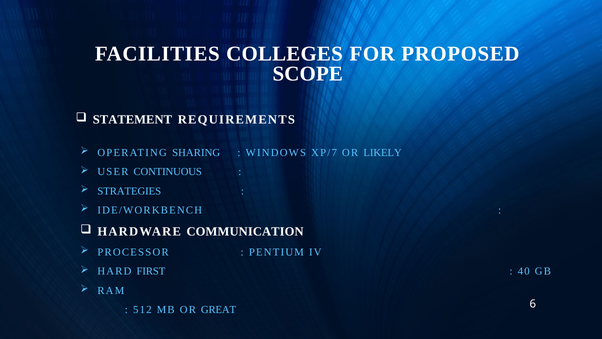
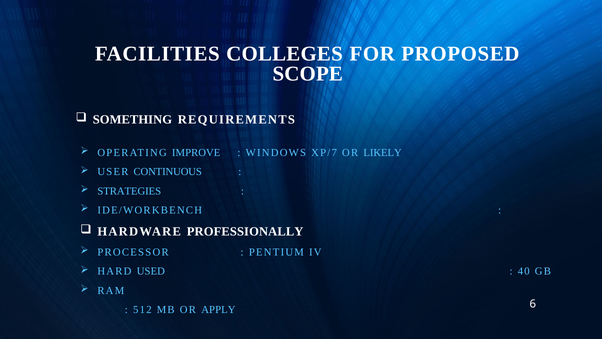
STATEMENT: STATEMENT -> SOMETHING
SHARING: SHARING -> IMPROVE
COMMUNICATION: COMMUNICATION -> PROFESSIONALLY
FIRST: FIRST -> USED
GREAT: GREAT -> APPLY
